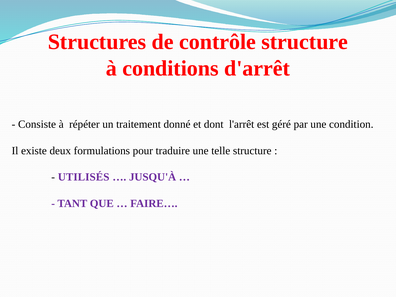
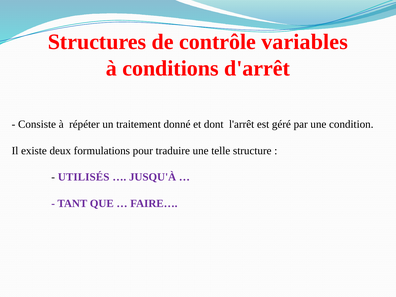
contrôle structure: structure -> variables
